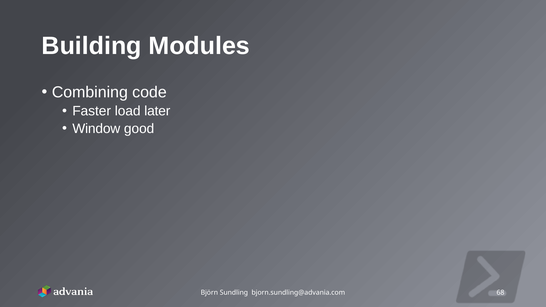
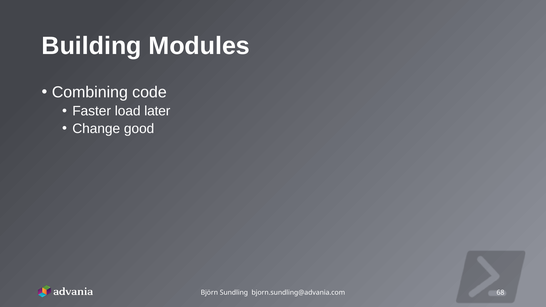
Window: Window -> Change
